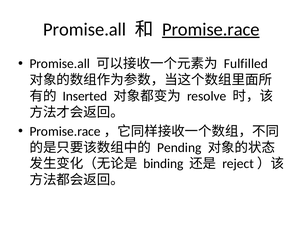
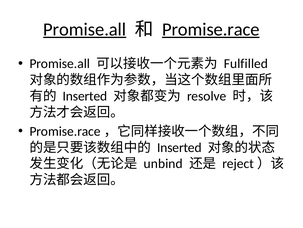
Promise.all at (85, 29) underline: none -> present
Pending at (179, 147): Pending -> Inserted
binding: binding -> unbind
